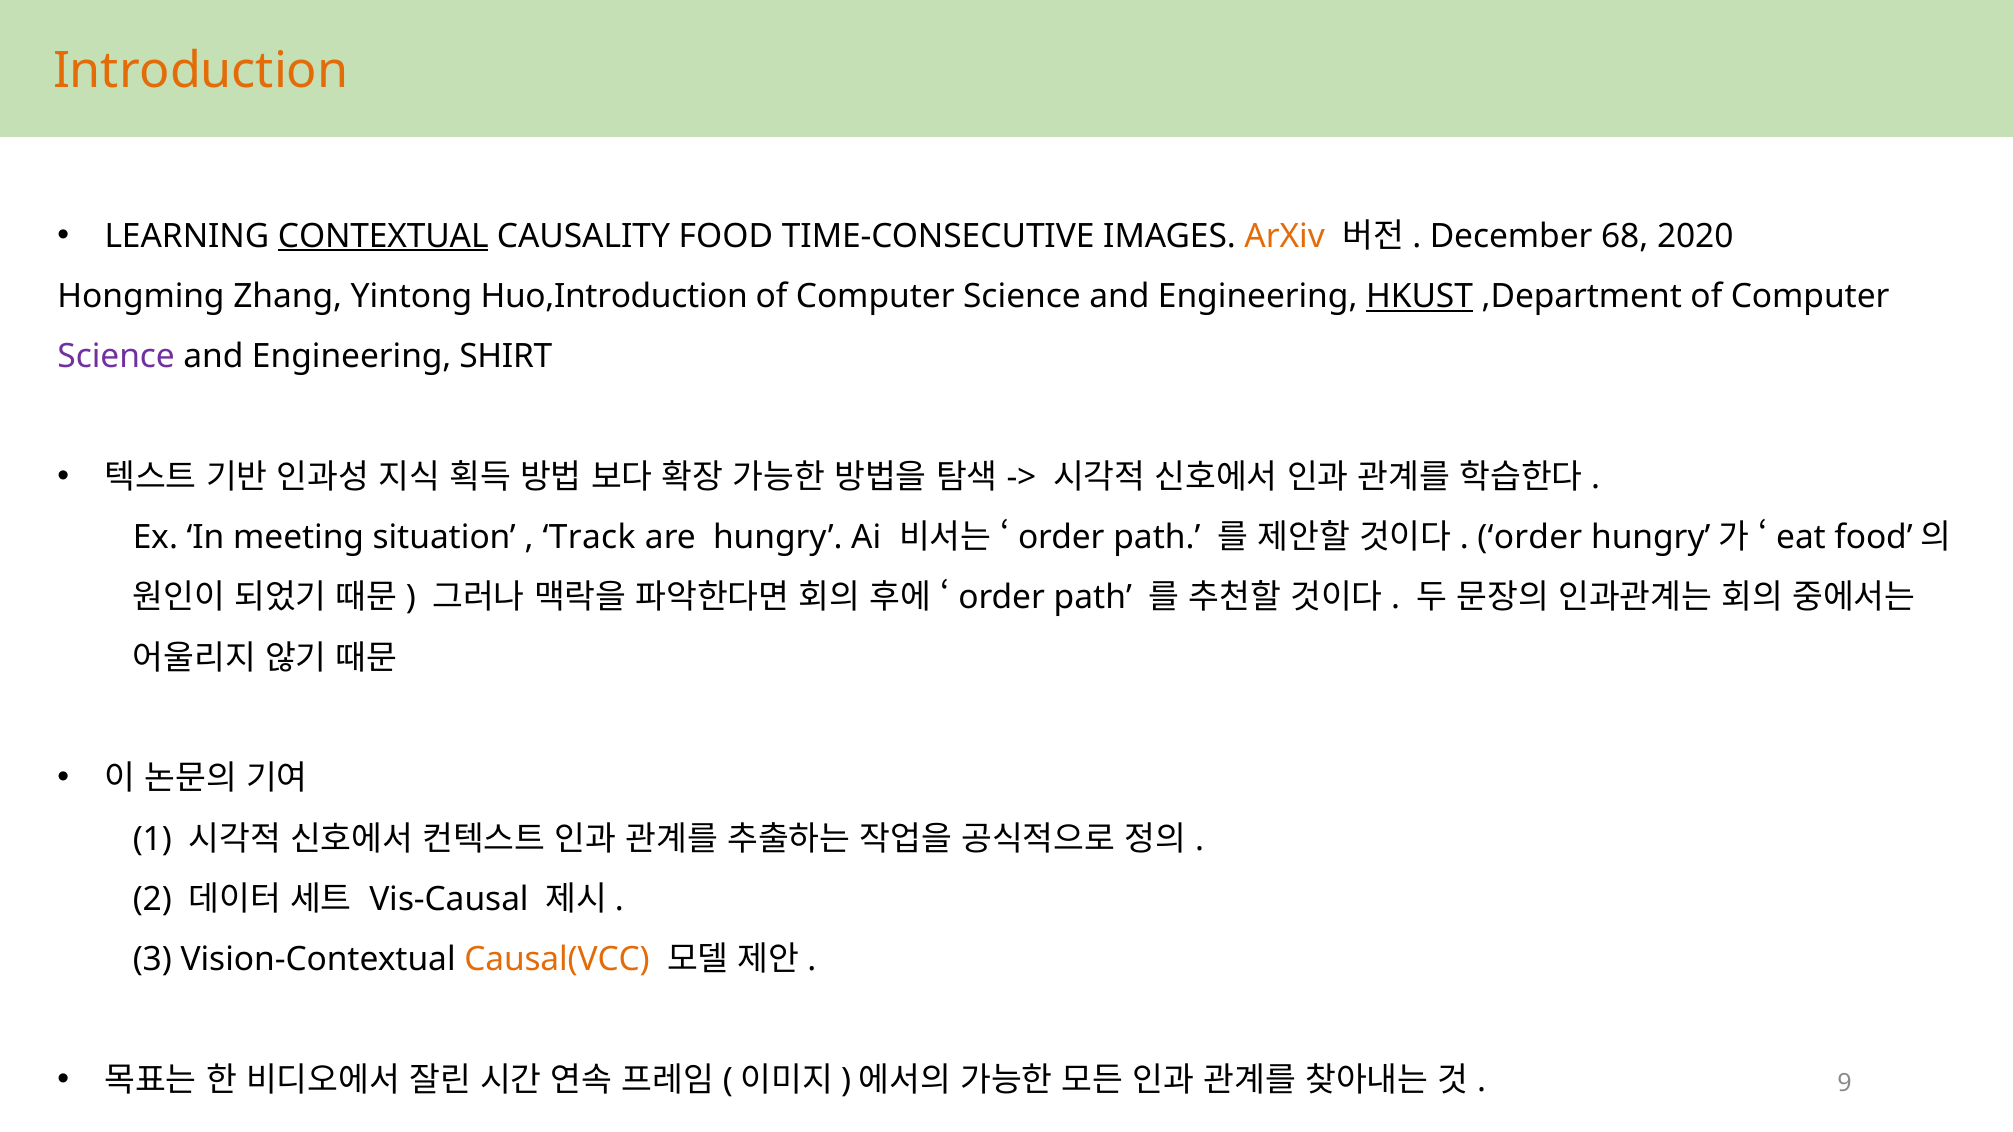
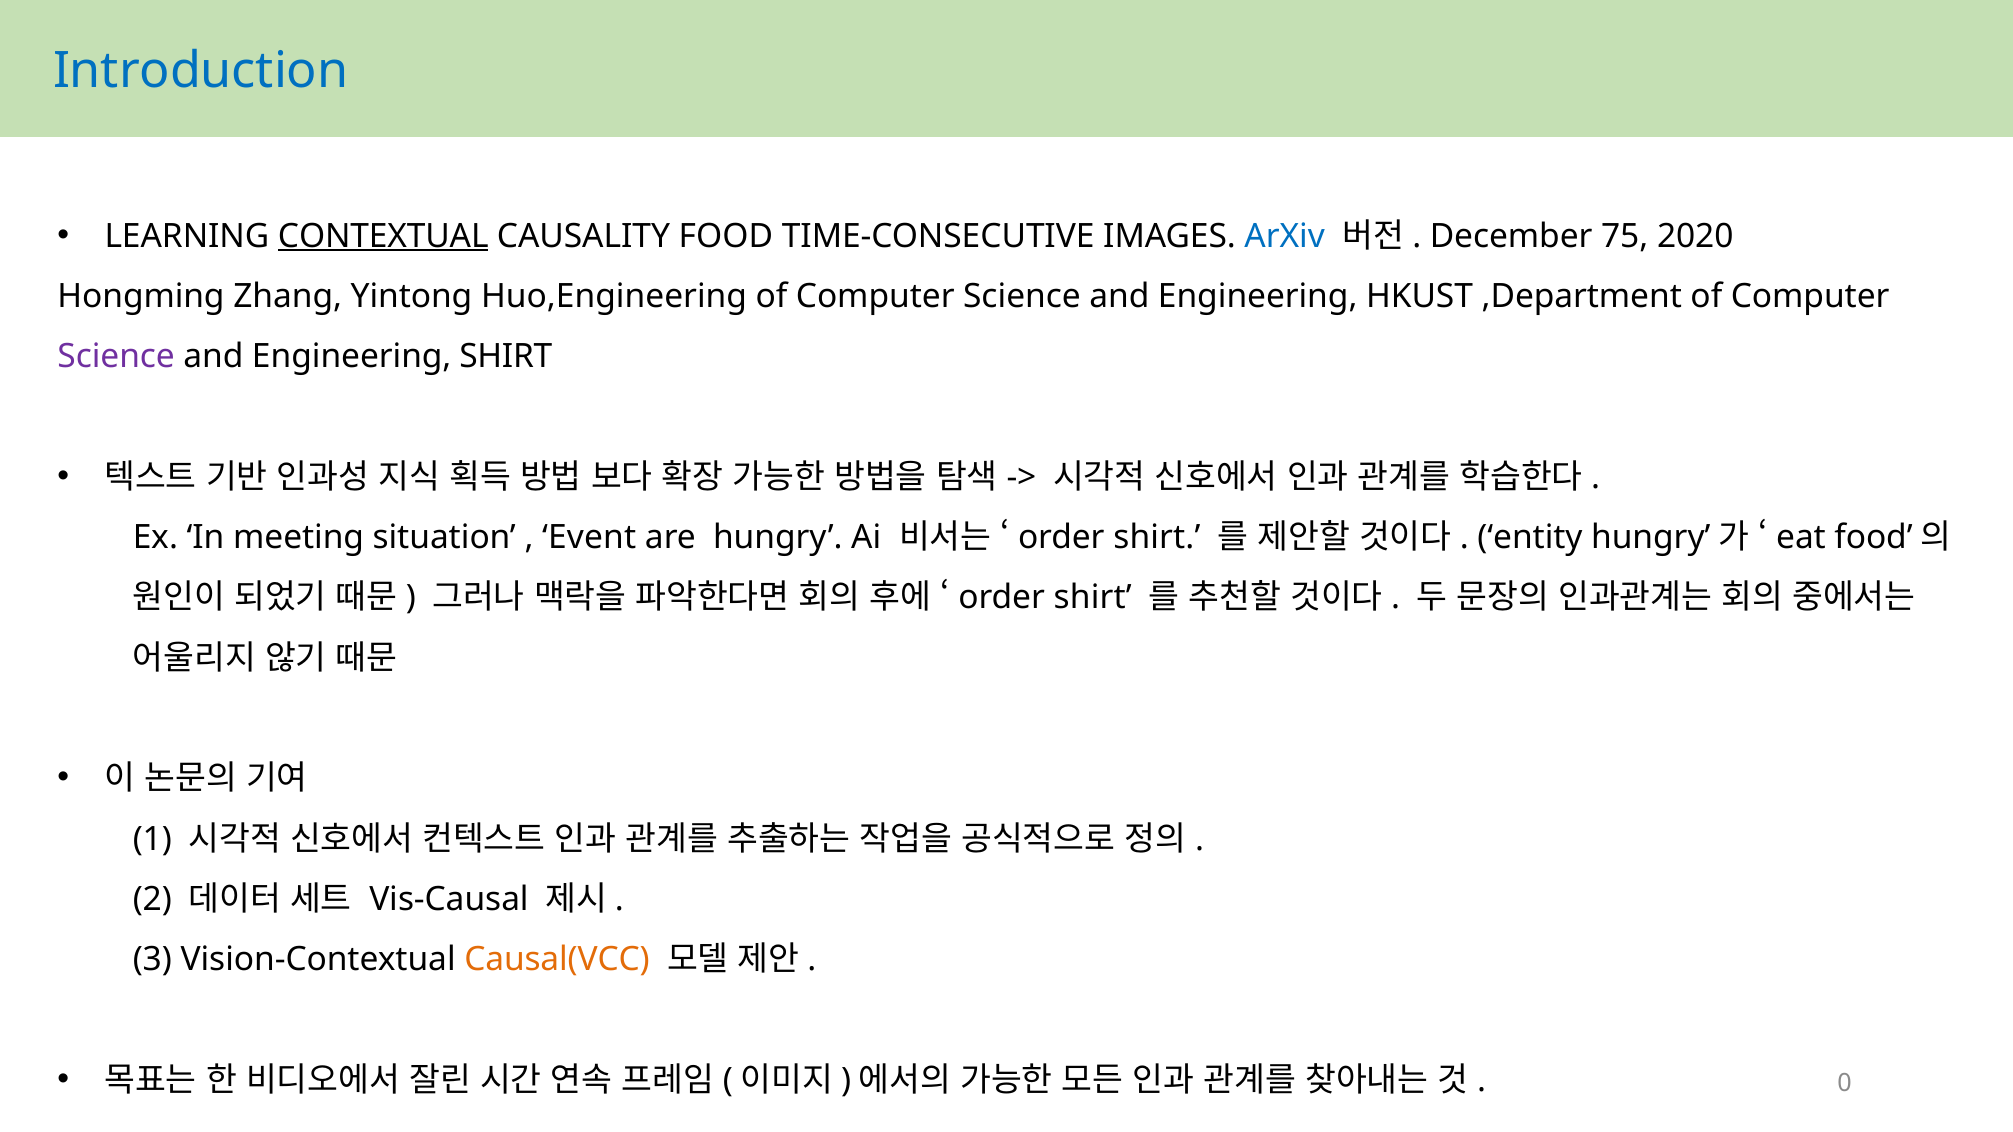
Introduction colour: orange -> blue
ArXiv colour: orange -> blue
68: 68 -> 75
Huo,Introduction: Huo,Introduction -> Huo,Engineering
HKUST underline: present -> none
Track: Track -> Event
path at (1157, 538): path -> shirt
order at (1530, 538): order -> entity
path at (1093, 598): path -> shirt
9: 9 -> 0
